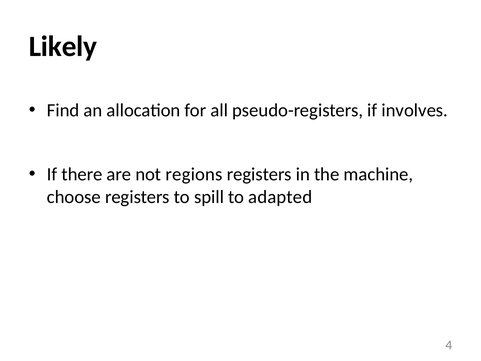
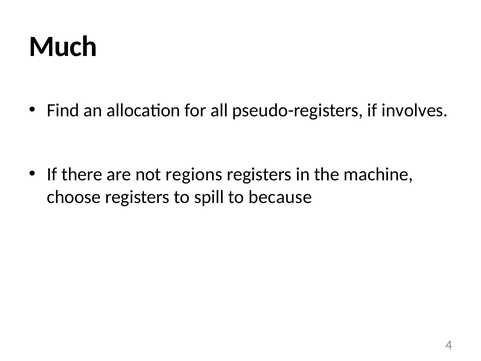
Likely: Likely -> Much
adapted: adapted -> because
